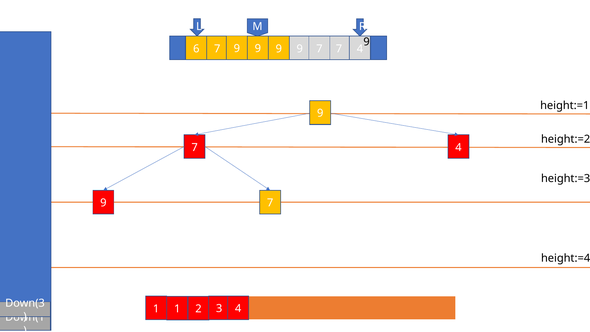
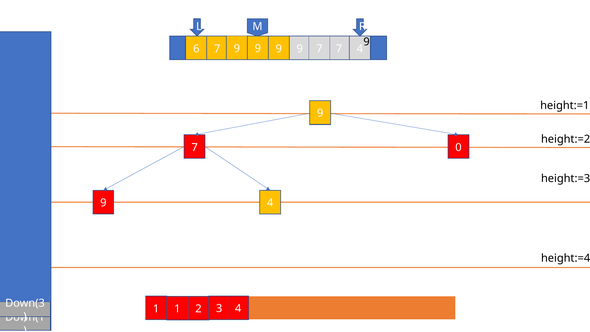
4 at (458, 147): 4 -> 0
7 at (270, 203): 7 -> 4
